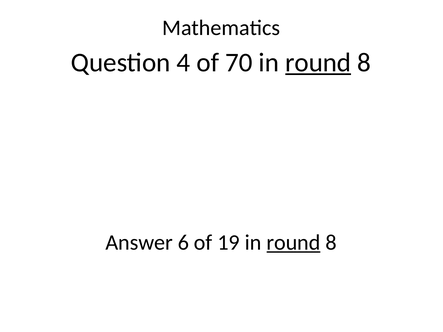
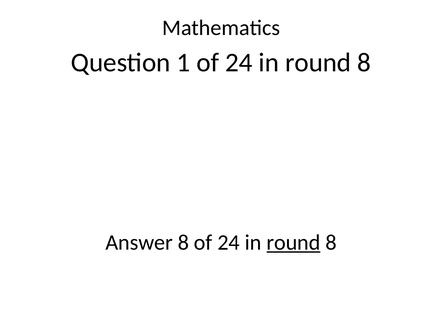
4: 4 -> 1
70 at (239, 63): 70 -> 24
round at (318, 63) underline: present -> none
Answer 6: 6 -> 8
19 at (229, 243): 19 -> 24
